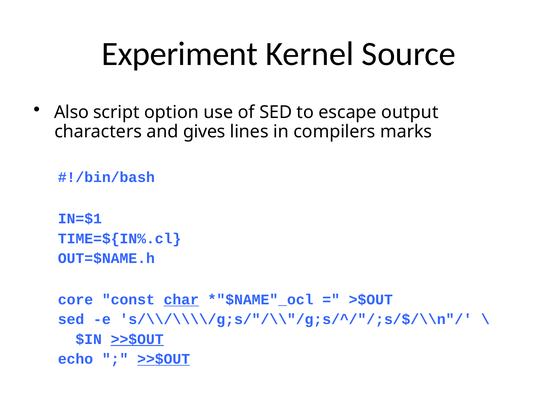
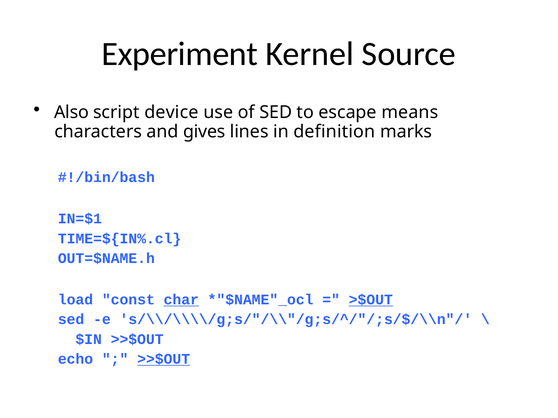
option: option -> device
output: output -> means
compilers: compilers -> definition
core: core -> load
>$OUT underline: none -> present
>>$OUT at (137, 340) underline: present -> none
